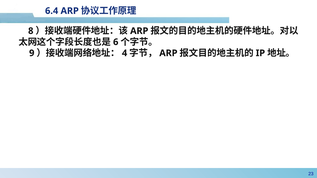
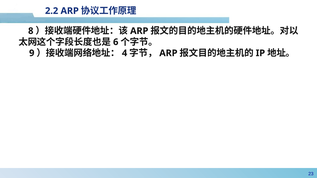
6.4: 6.4 -> 2.2
